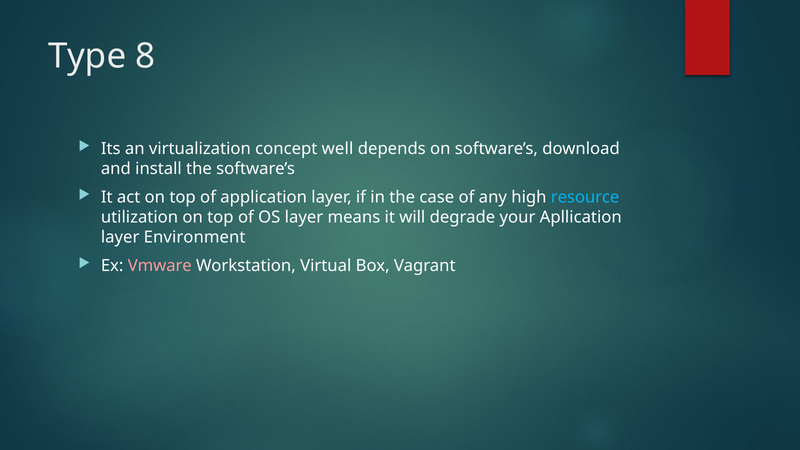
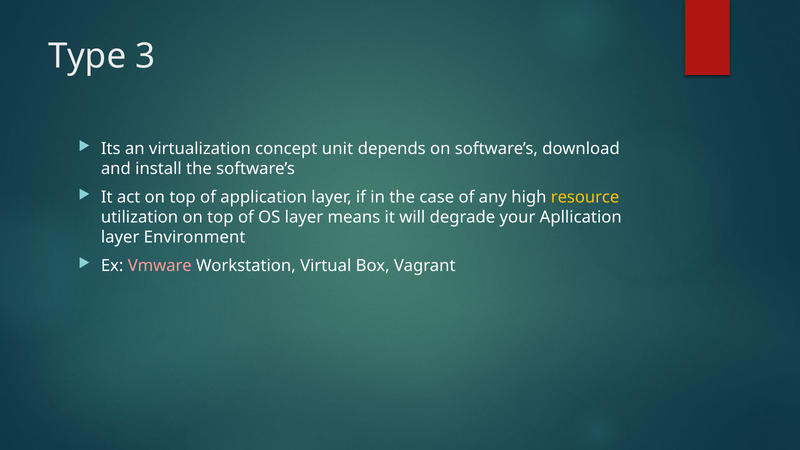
8: 8 -> 3
well: well -> unit
resource colour: light blue -> yellow
